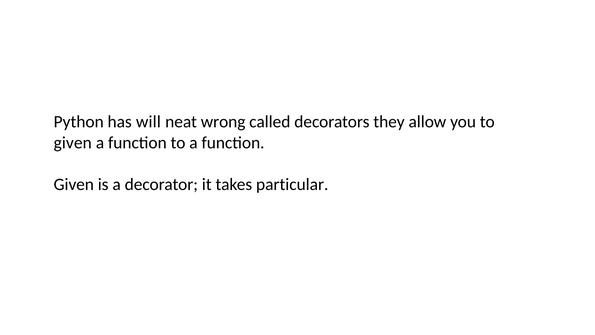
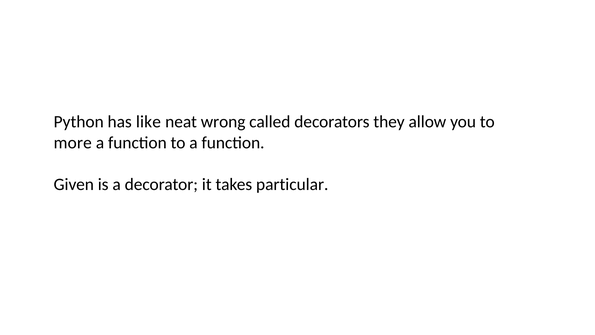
will: will -> like
given at (73, 143): given -> more
